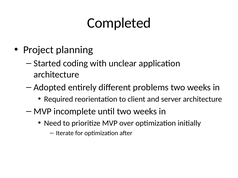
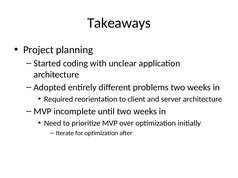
Completed: Completed -> Takeaways
